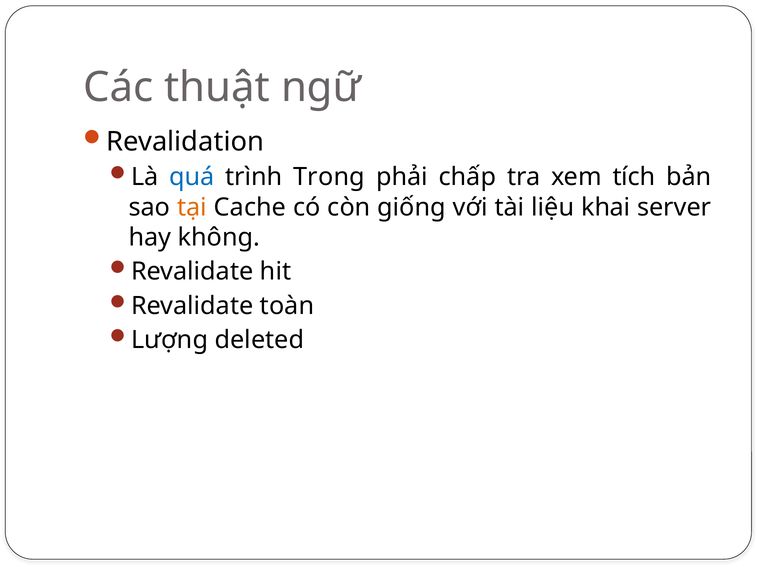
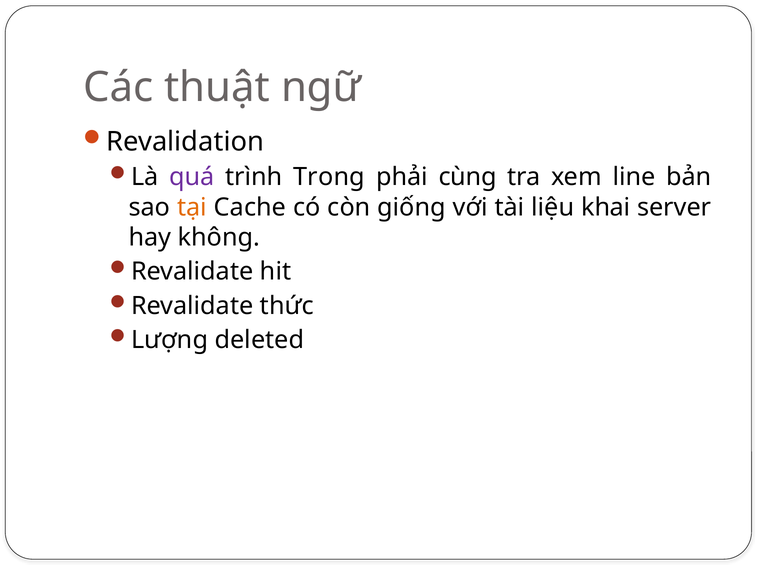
quá colour: blue -> purple
chấp: chấp -> cùng
tích: tích -> line
toàn: toàn -> thức
